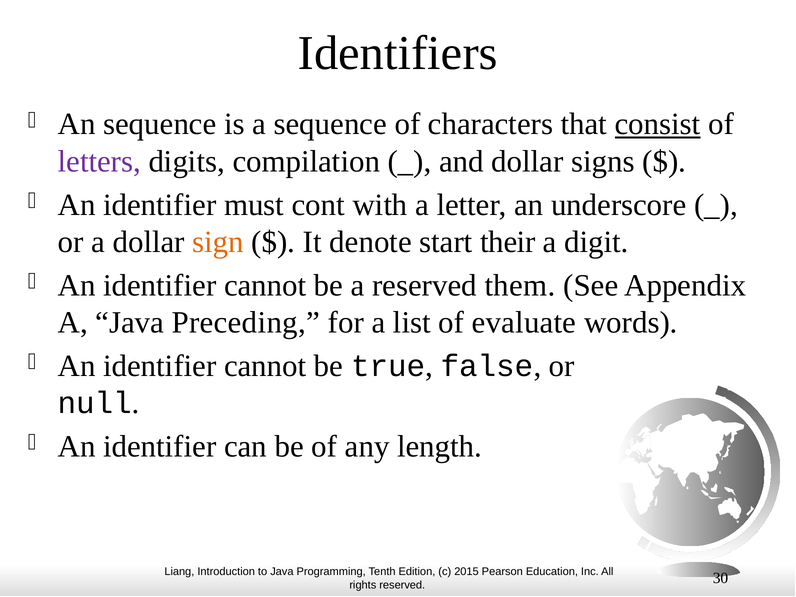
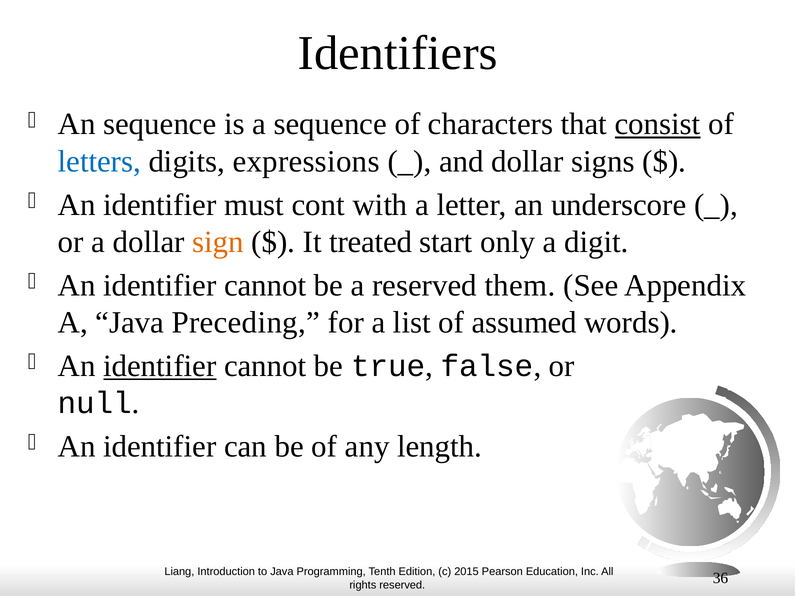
letters colour: purple -> blue
compilation: compilation -> expressions
denote: denote -> treated
their: their -> only
evaluate: evaluate -> assumed
identifier at (160, 366) underline: none -> present
30: 30 -> 36
